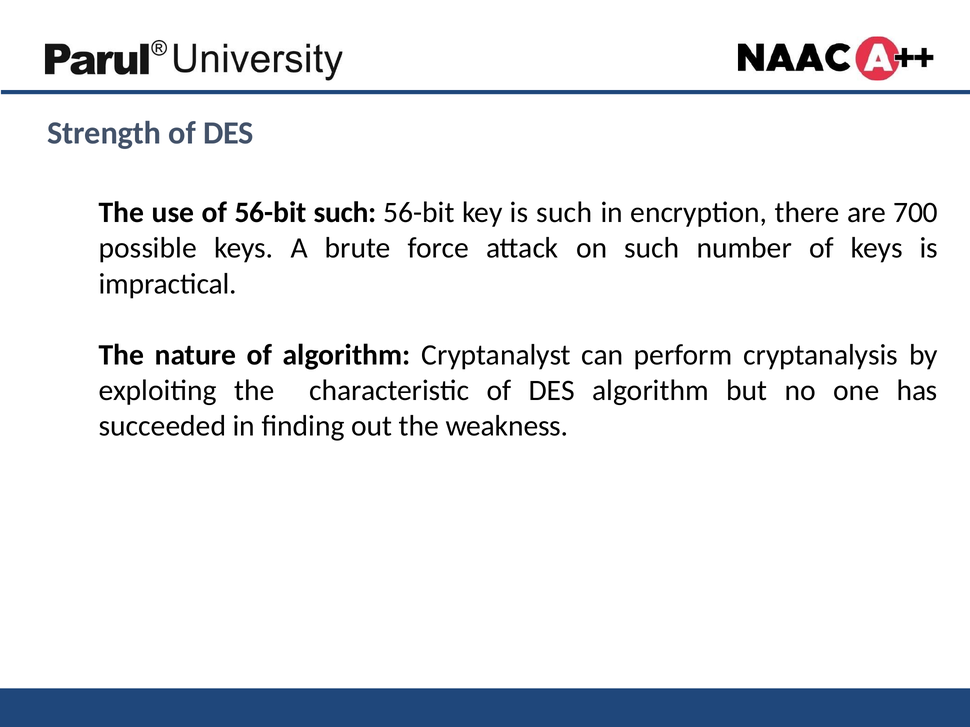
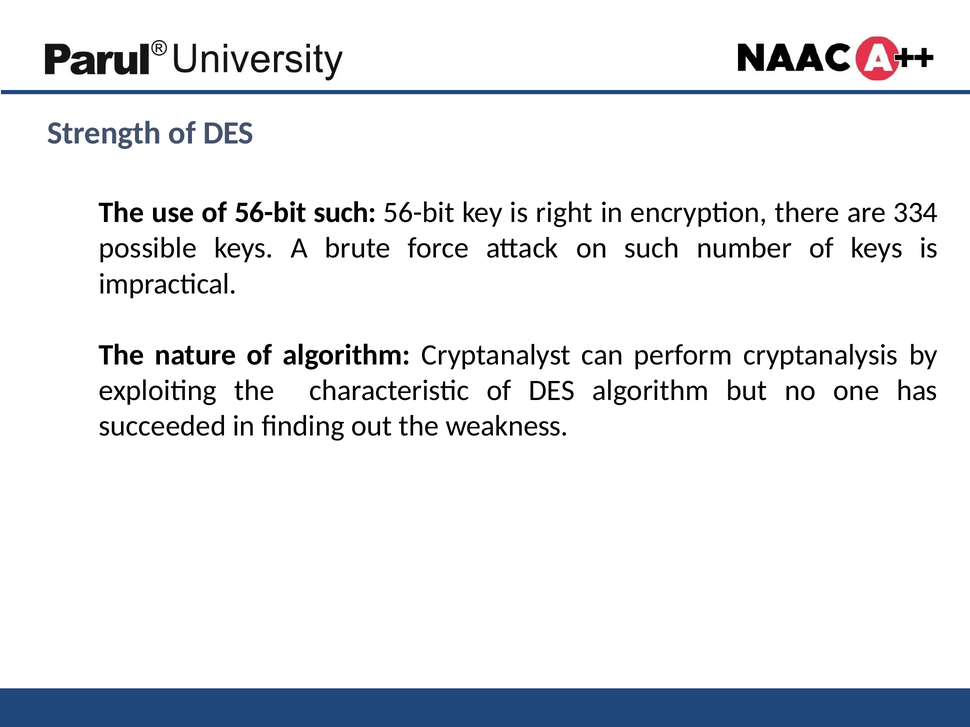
is such: such -> right
700: 700 -> 334
